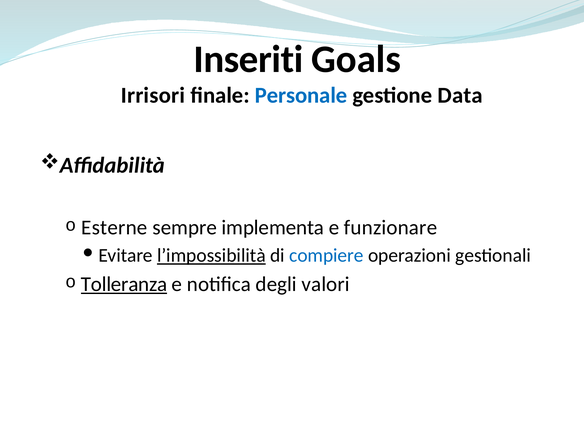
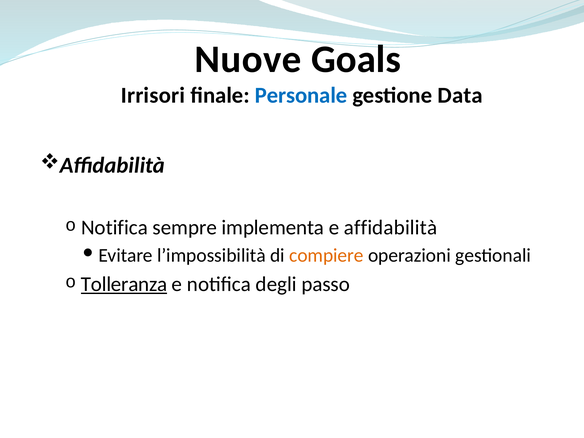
Inseriti: Inseriti -> Nuove
Esterne at (114, 227): Esterne -> Notifica
e funzionare: funzionare -> affidabilità
l’impossibilità underline: present -> none
compiere colour: blue -> orange
valori: valori -> passo
